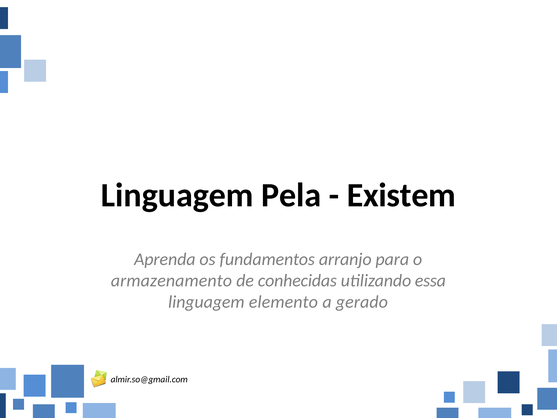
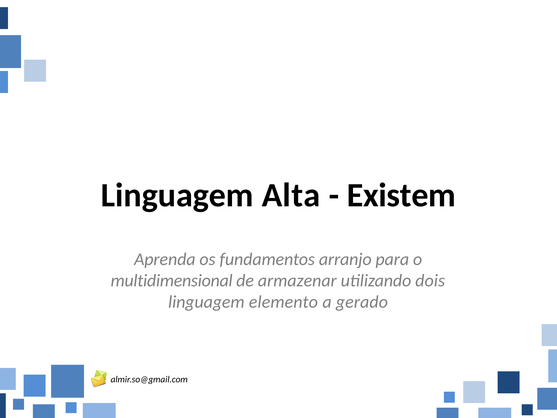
Pela: Pela -> Alta
armazenamento: armazenamento -> multidimensional
conhecidas: conhecidas -> armazenar
essa: essa -> dois
